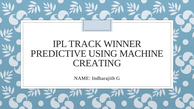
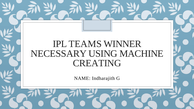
TRACK: TRACK -> TEAMS
PREDICTIVE: PREDICTIVE -> NECESSARY
